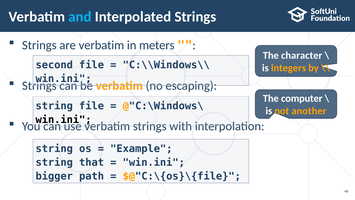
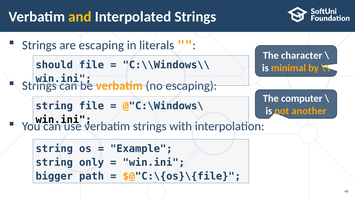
and colour: light blue -> yellow
are verbatim: verbatim -> escaping
meters: meters -> literals
second: second -> should
integers: integers -> minimal
that: that -> only
